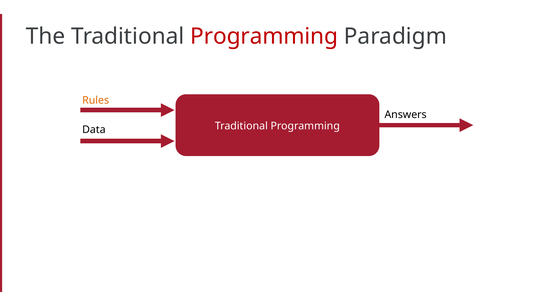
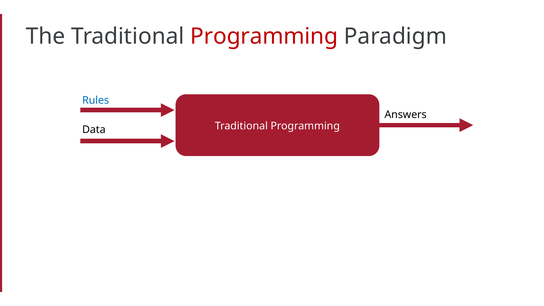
Rules colour: orange -> blue
